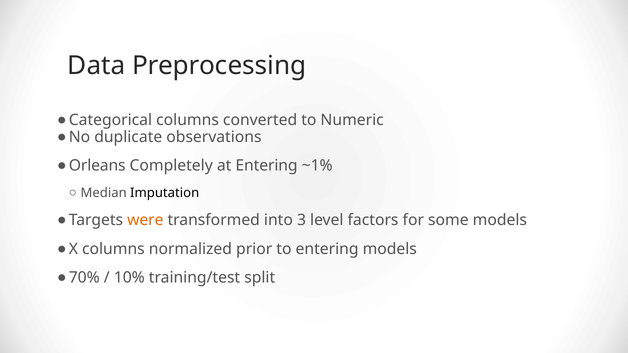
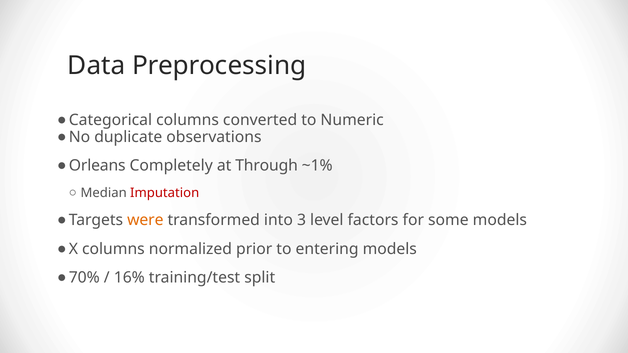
at Entering: Entering -> Through
Imputation colour: black -> red
10%: 10% -> 16%
